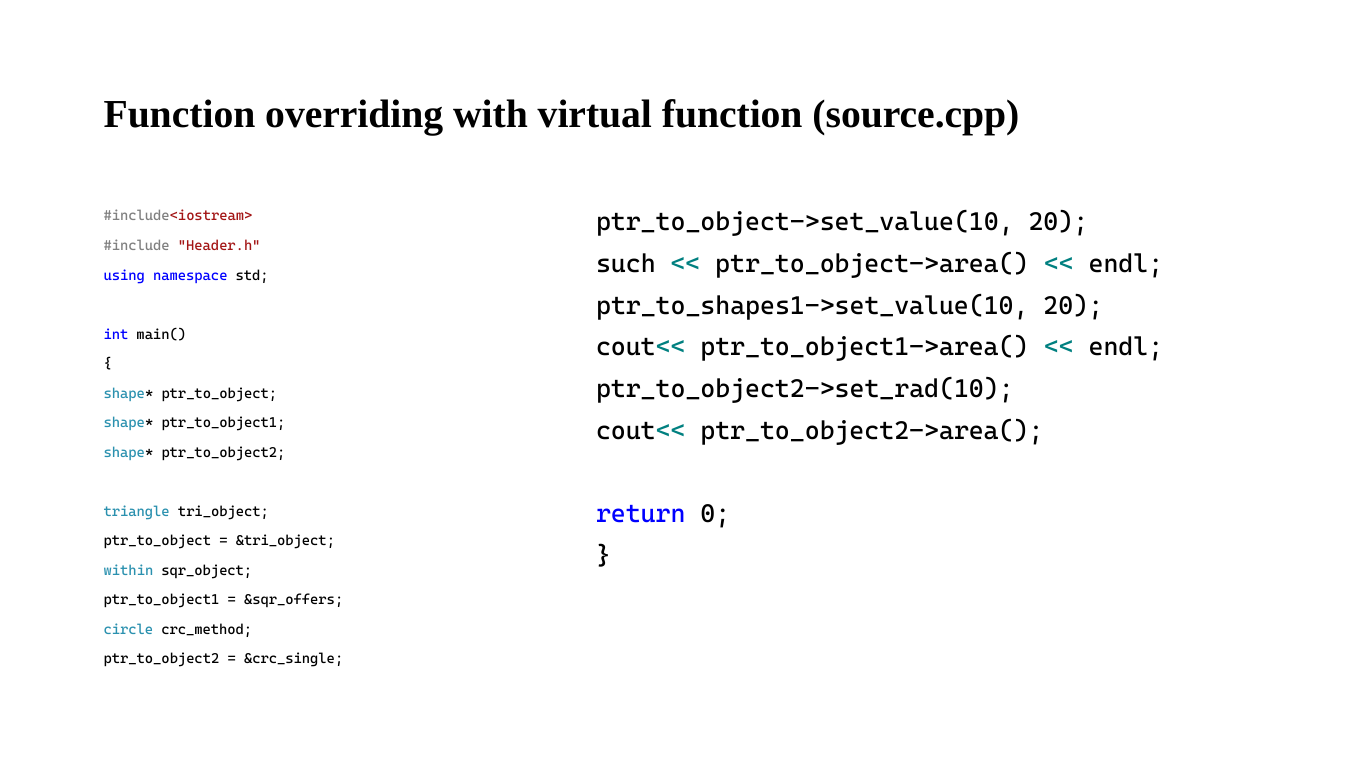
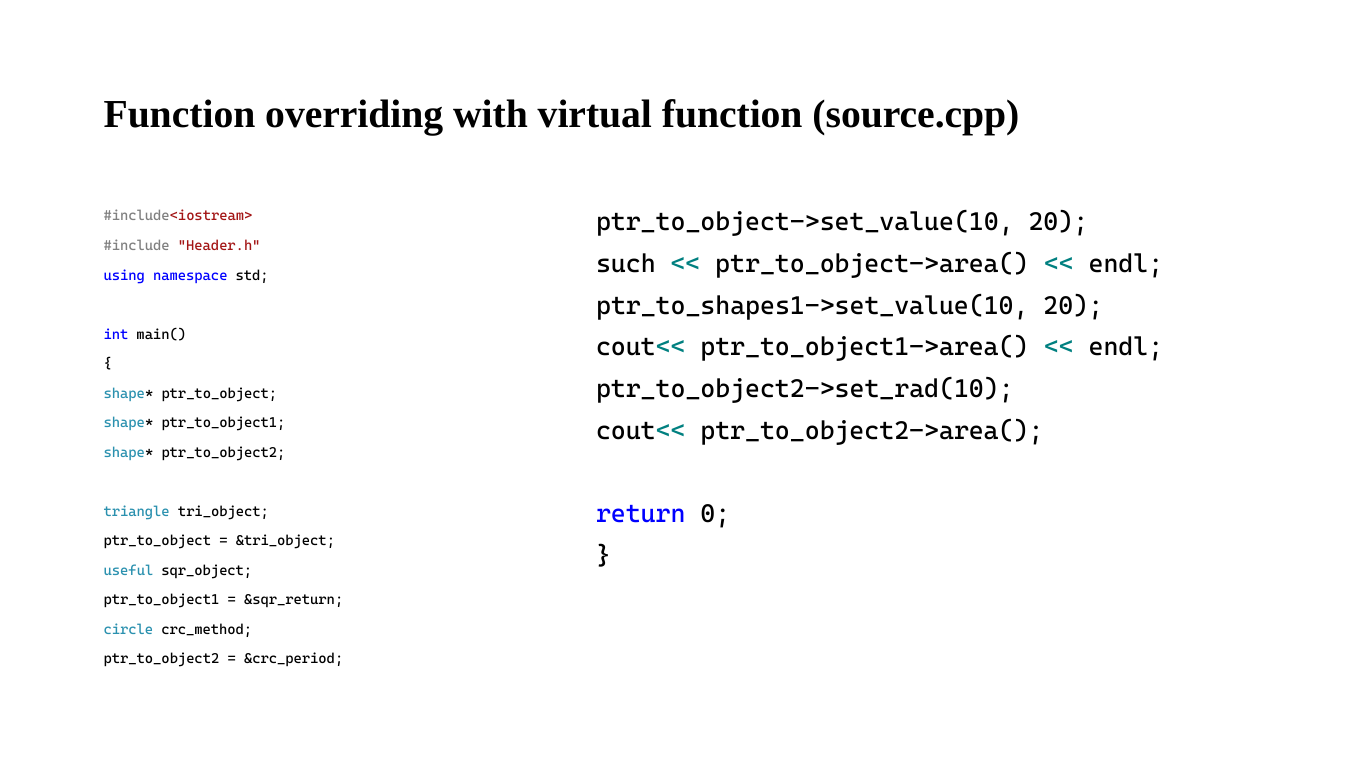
within: within -> useful
&sqr_offers: &sqr_offers -> &sqr_return
&crc_single: &crc_single -> &crc_period
